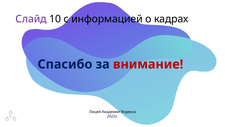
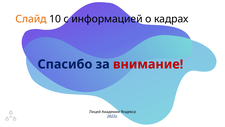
Слайд colour: purple -> orange
